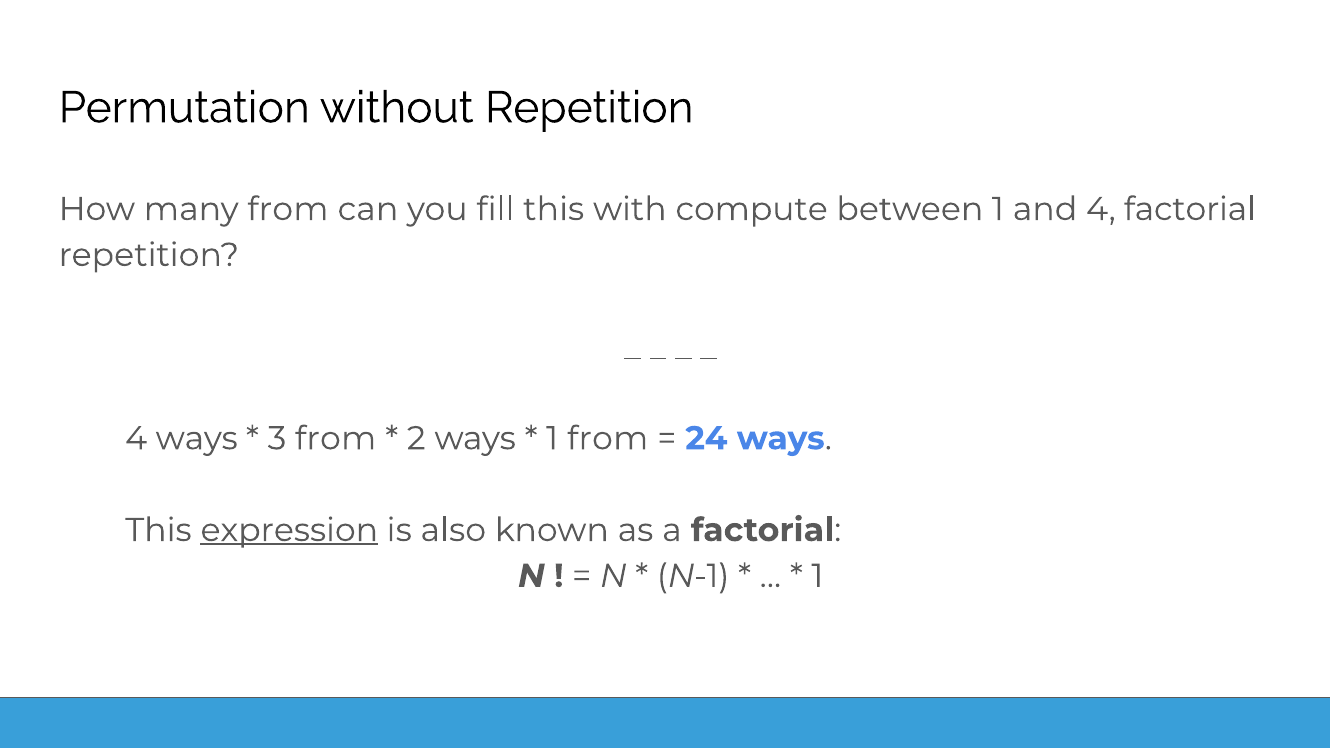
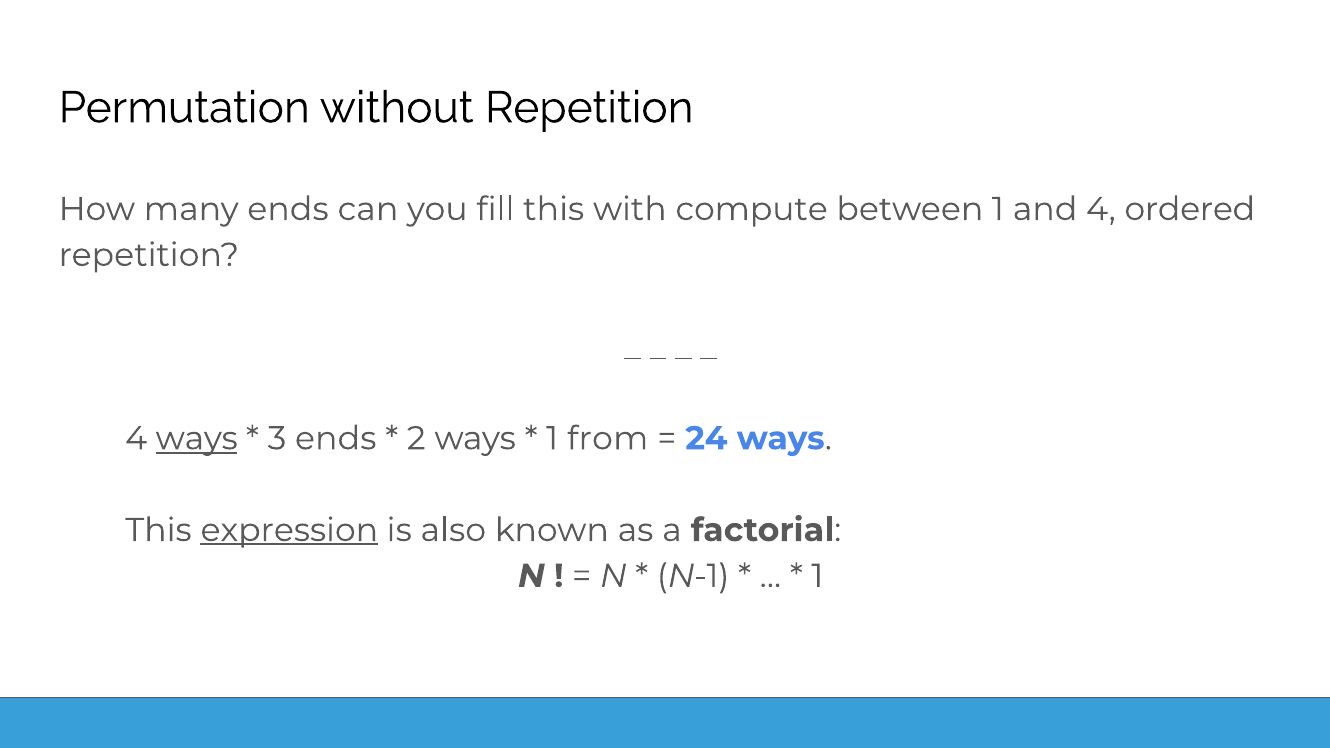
many from: from -> ends
4 factorial: factorial -> ordered
ways at (197, 439) underline: none -> present
3 from: from -> ends
